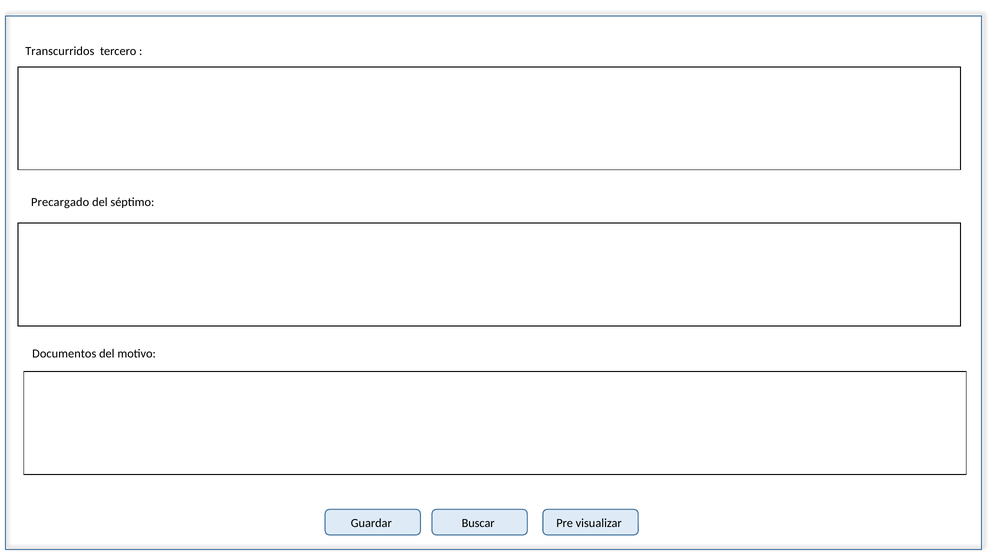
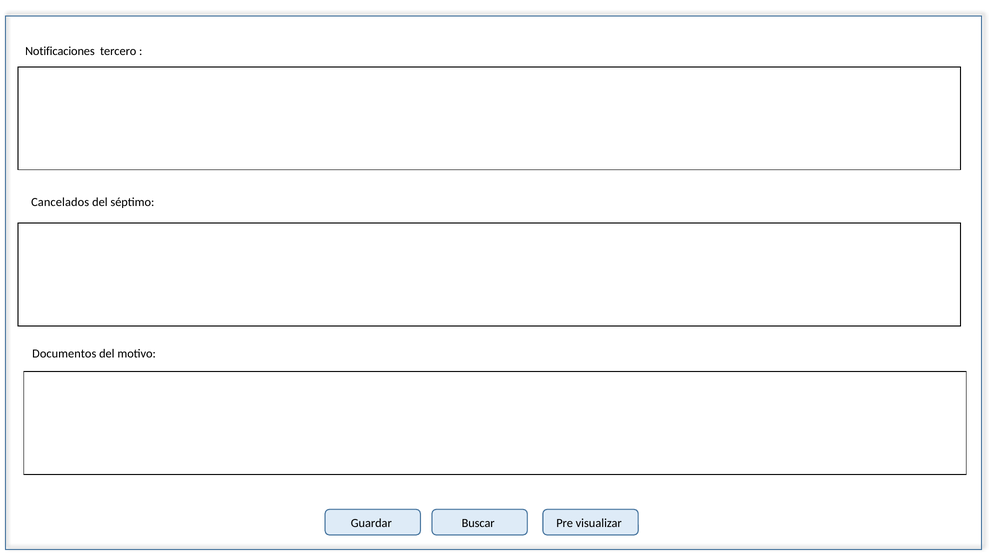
Transcurridos: Transcurridos -> Notificaciones
Precargado: Precargado -> Cancelados
